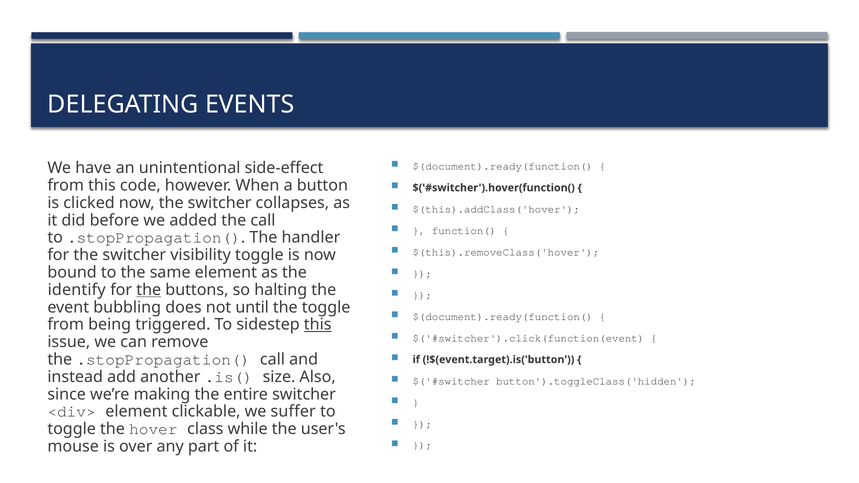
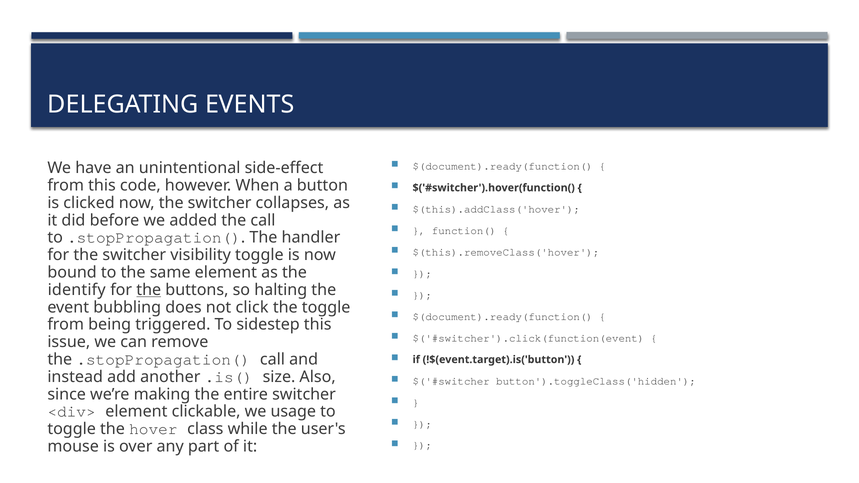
until: until -> click
this at (318, 325) underline: present -> none
suffer: suffer -> usage
